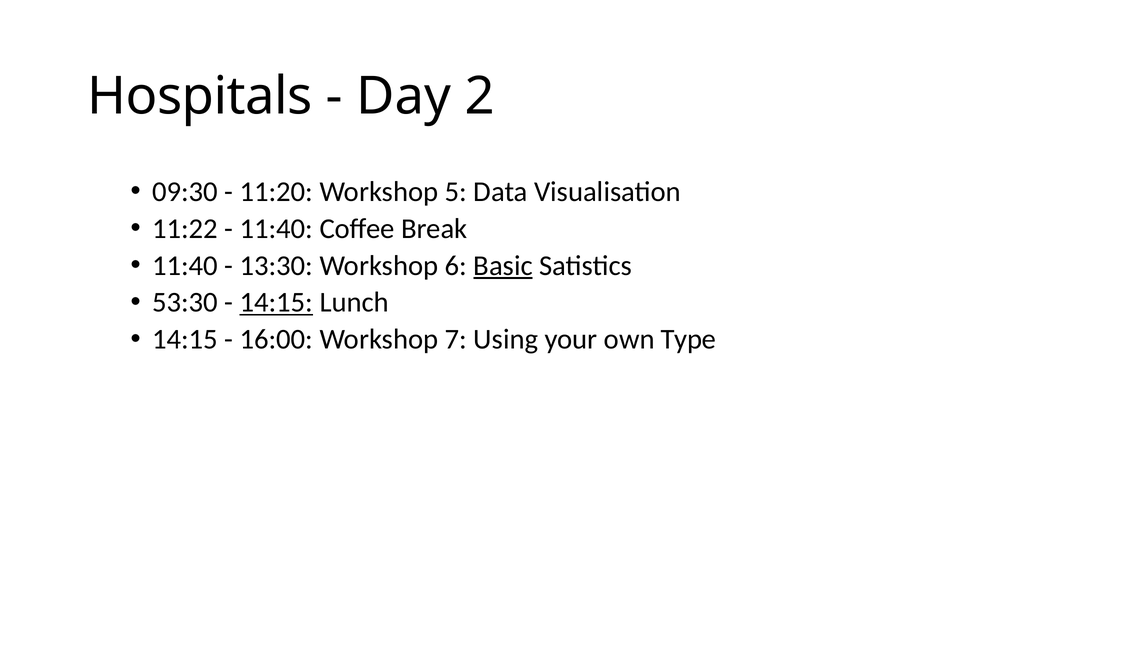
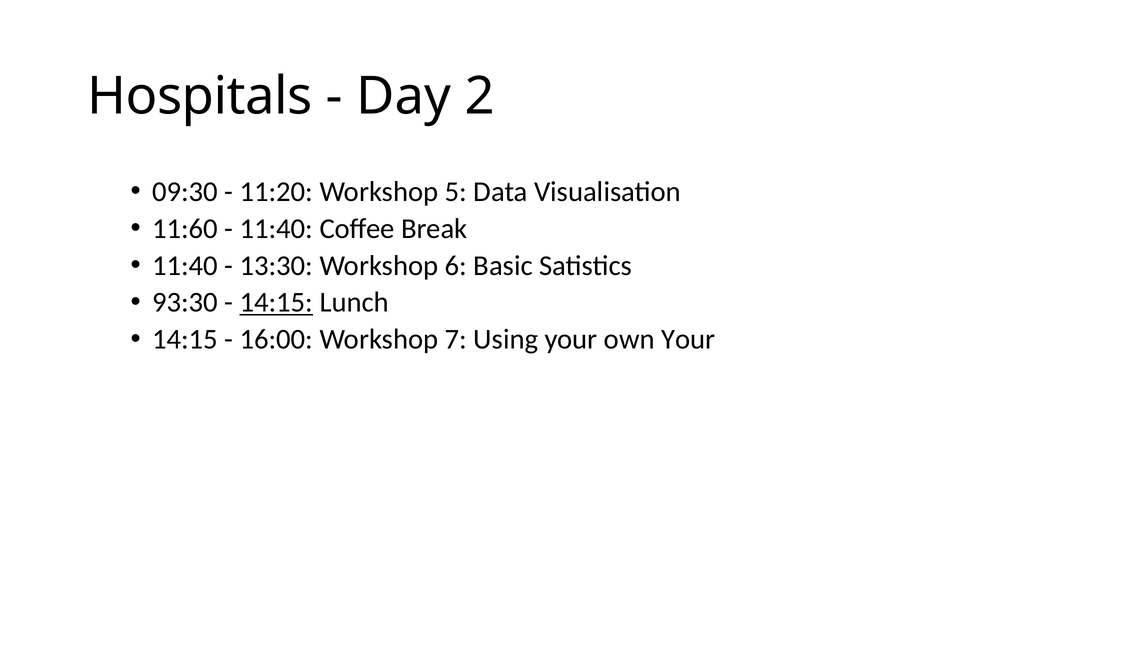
11:22: 11:22 -> 11:60
Basic underline: present -> none
53:30: 53:30 -> 93:30
own Type: Type -> Your
